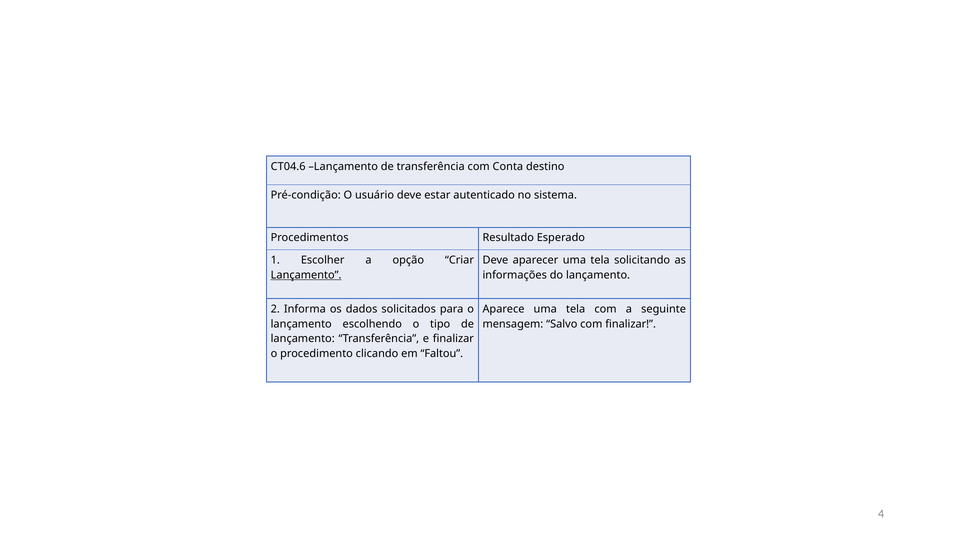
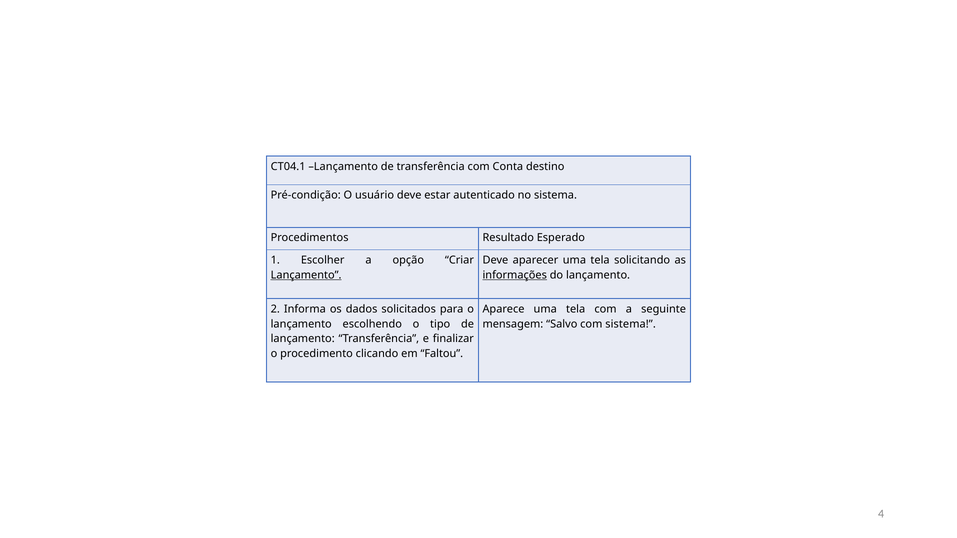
CT04.6: CT04.6 -> CT04.1
informações underline: none -> present
com finalizar: finalizar -> sistema
